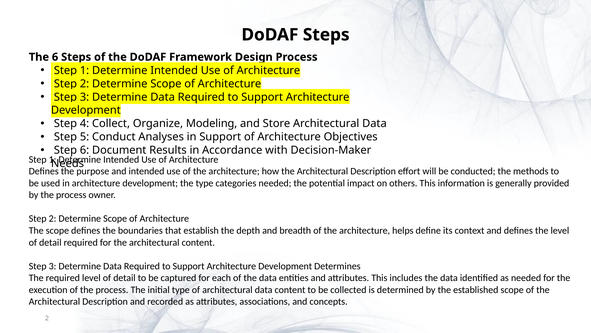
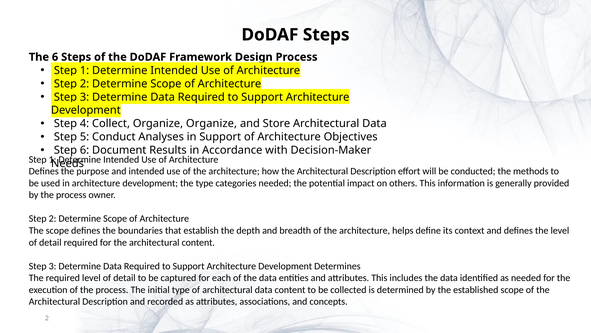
Organize Modeling: Modeling -> Organize
